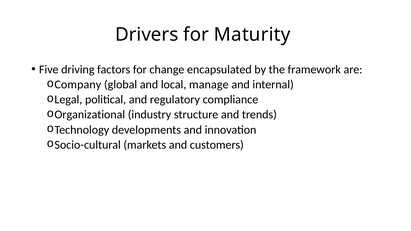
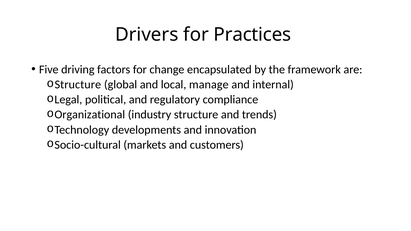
Maturity: Maturity -> Practices
Company at (78, 85): Company -> Structure
